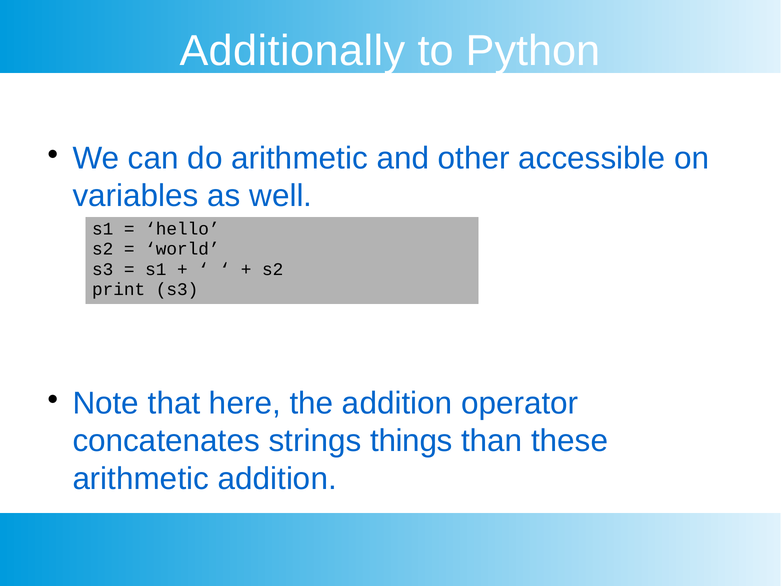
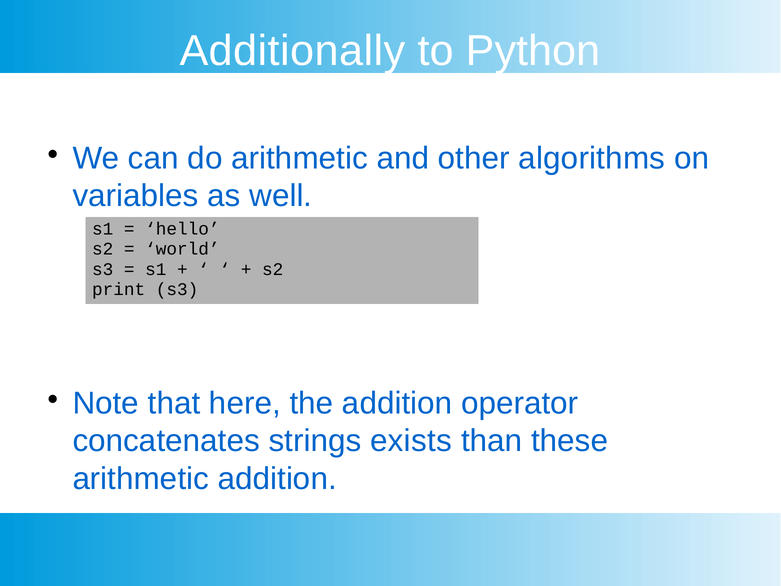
accessible: accessible -> algorithms
things: things -> exists
